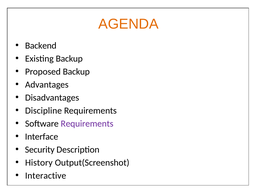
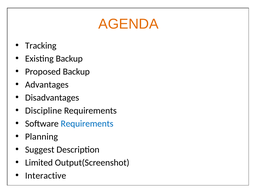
Backend: Backend -> Tracking
Requirements at (87, 123) colour: purple -> blue
Interface: Interface -> Planning
Security: Security -> Suggest
History: History -> Limited
